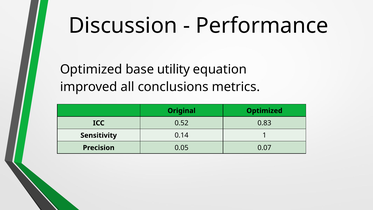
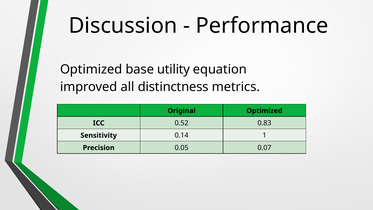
conclusions: conclusions -> distinctness
